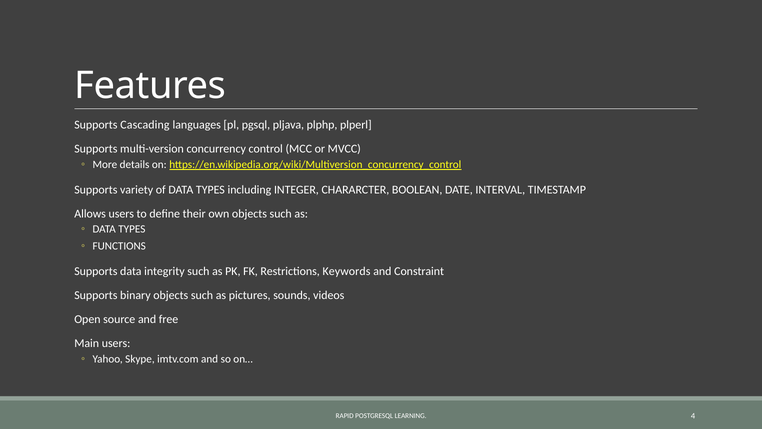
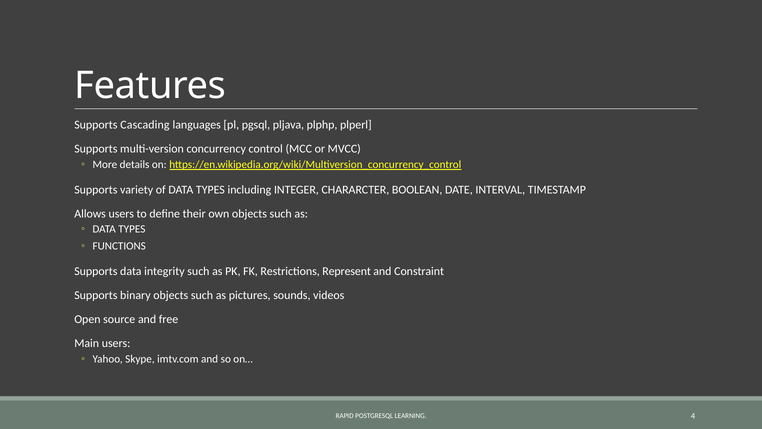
Keywords: Keywords -> Represent
